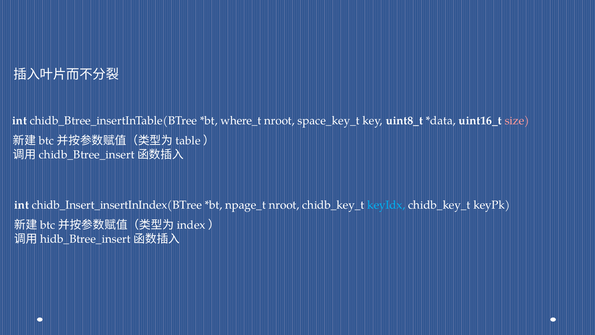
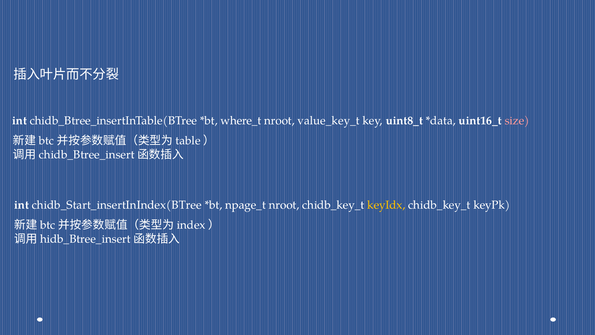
space_key_t: space_key_t -> value_key_t
chidb_Insert_insertInIndex(BTree: chidb_Insert_insertInIndex(BTree -> chidb_Start_insertInIndex(BTree
keyIdx colour: light blue -> yellow
